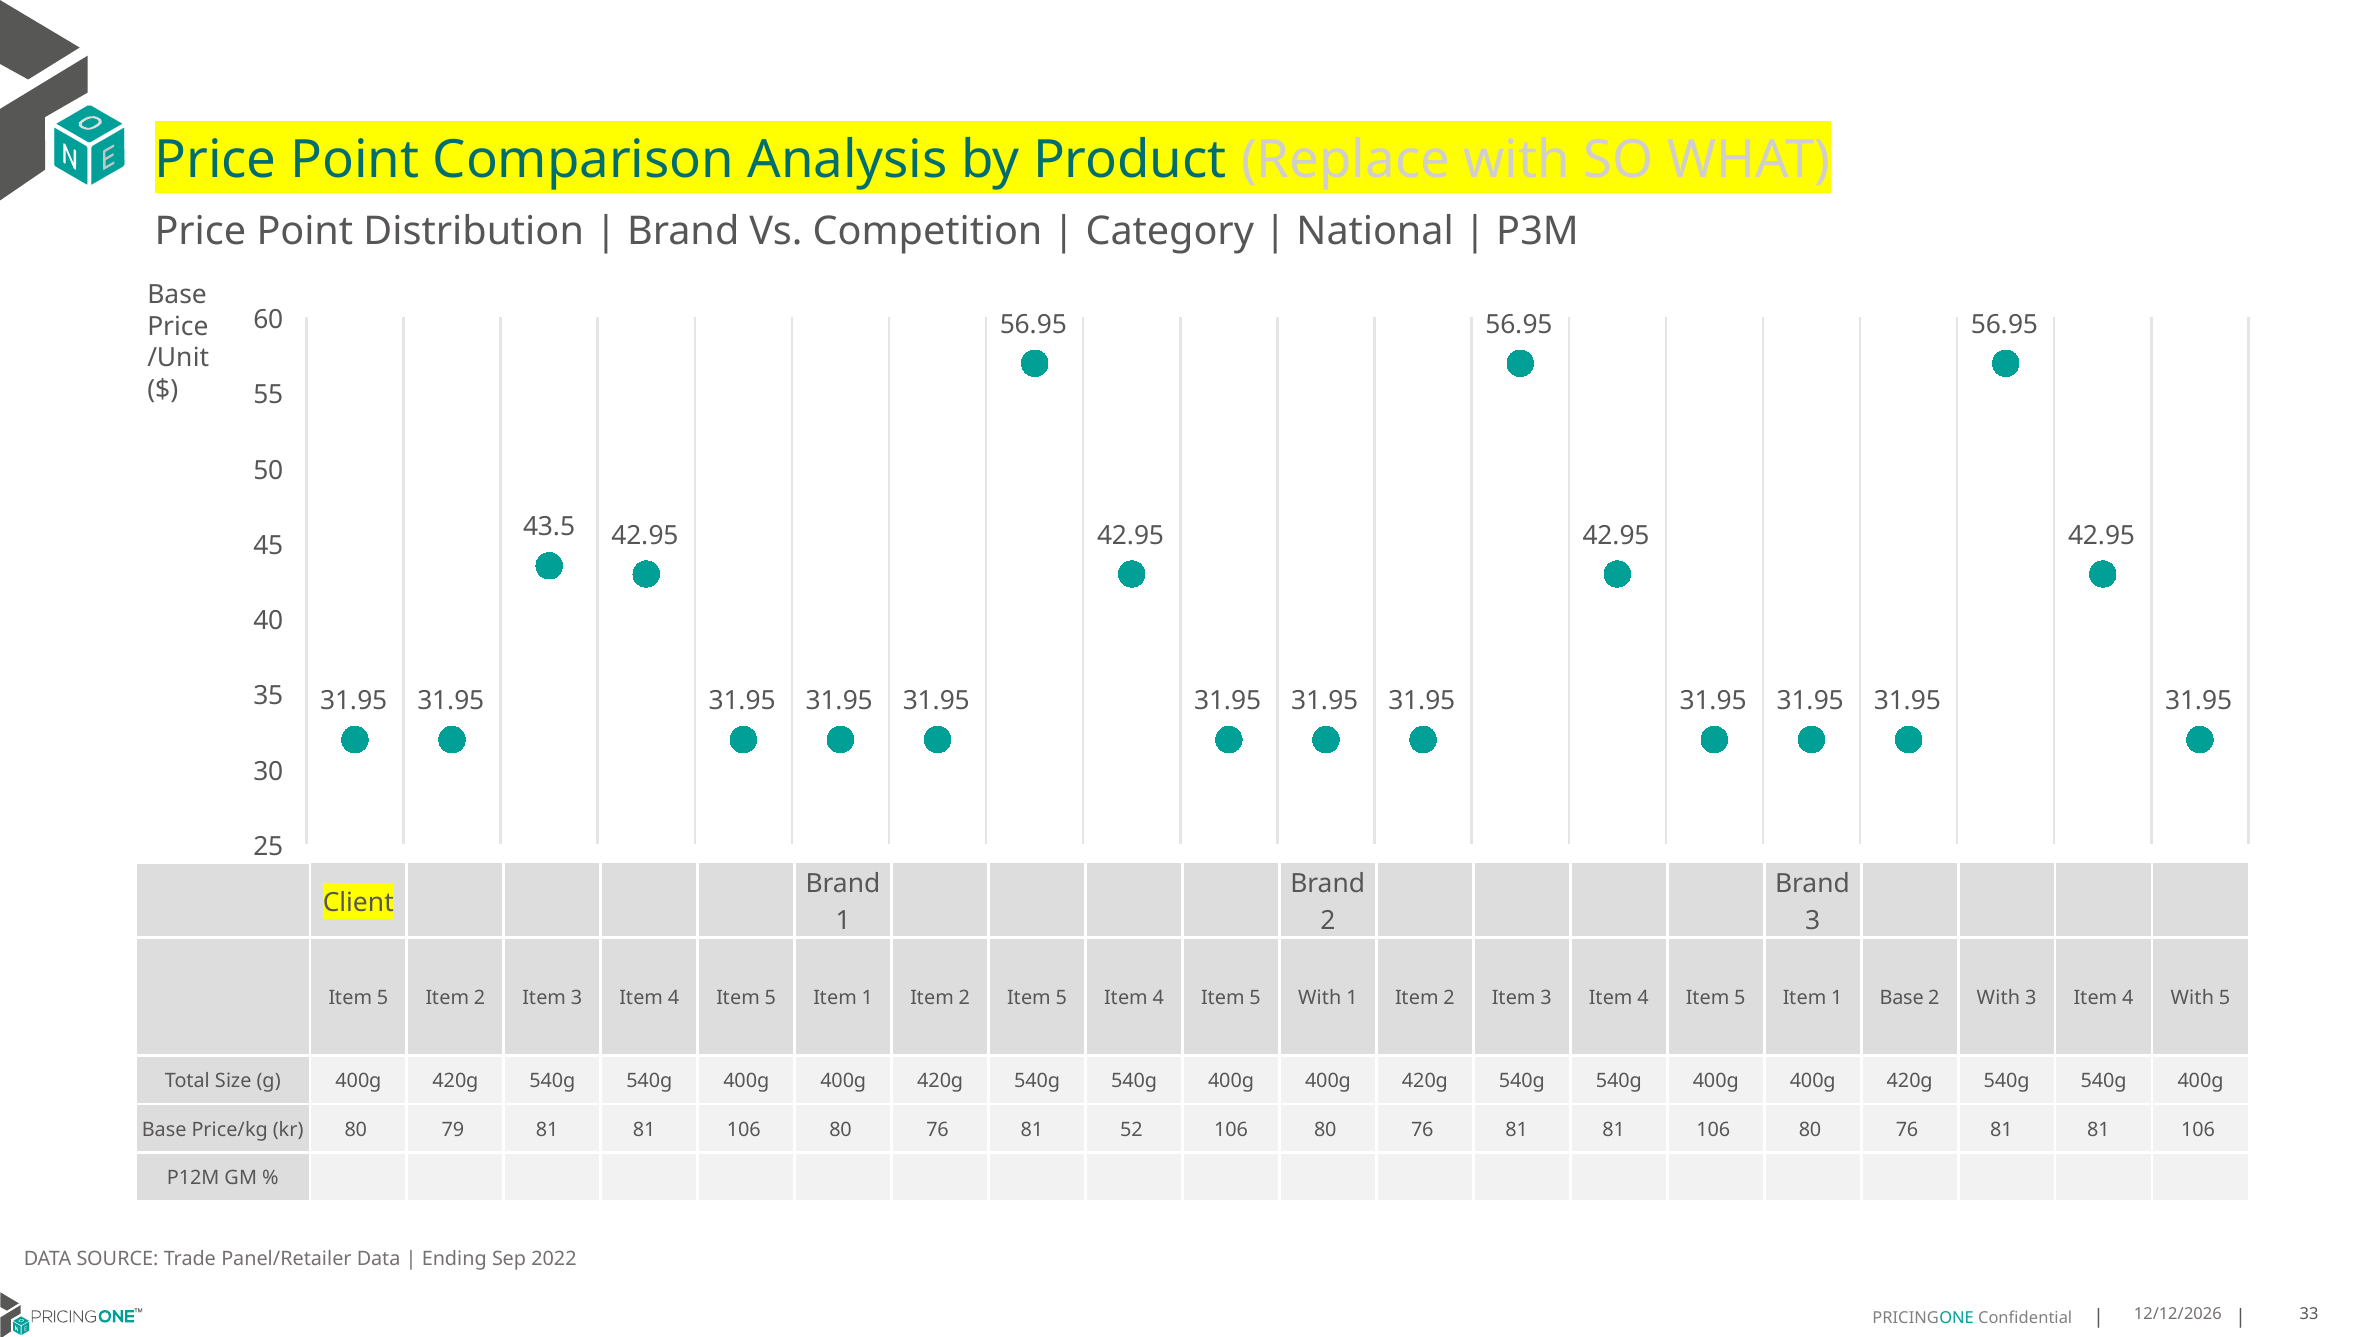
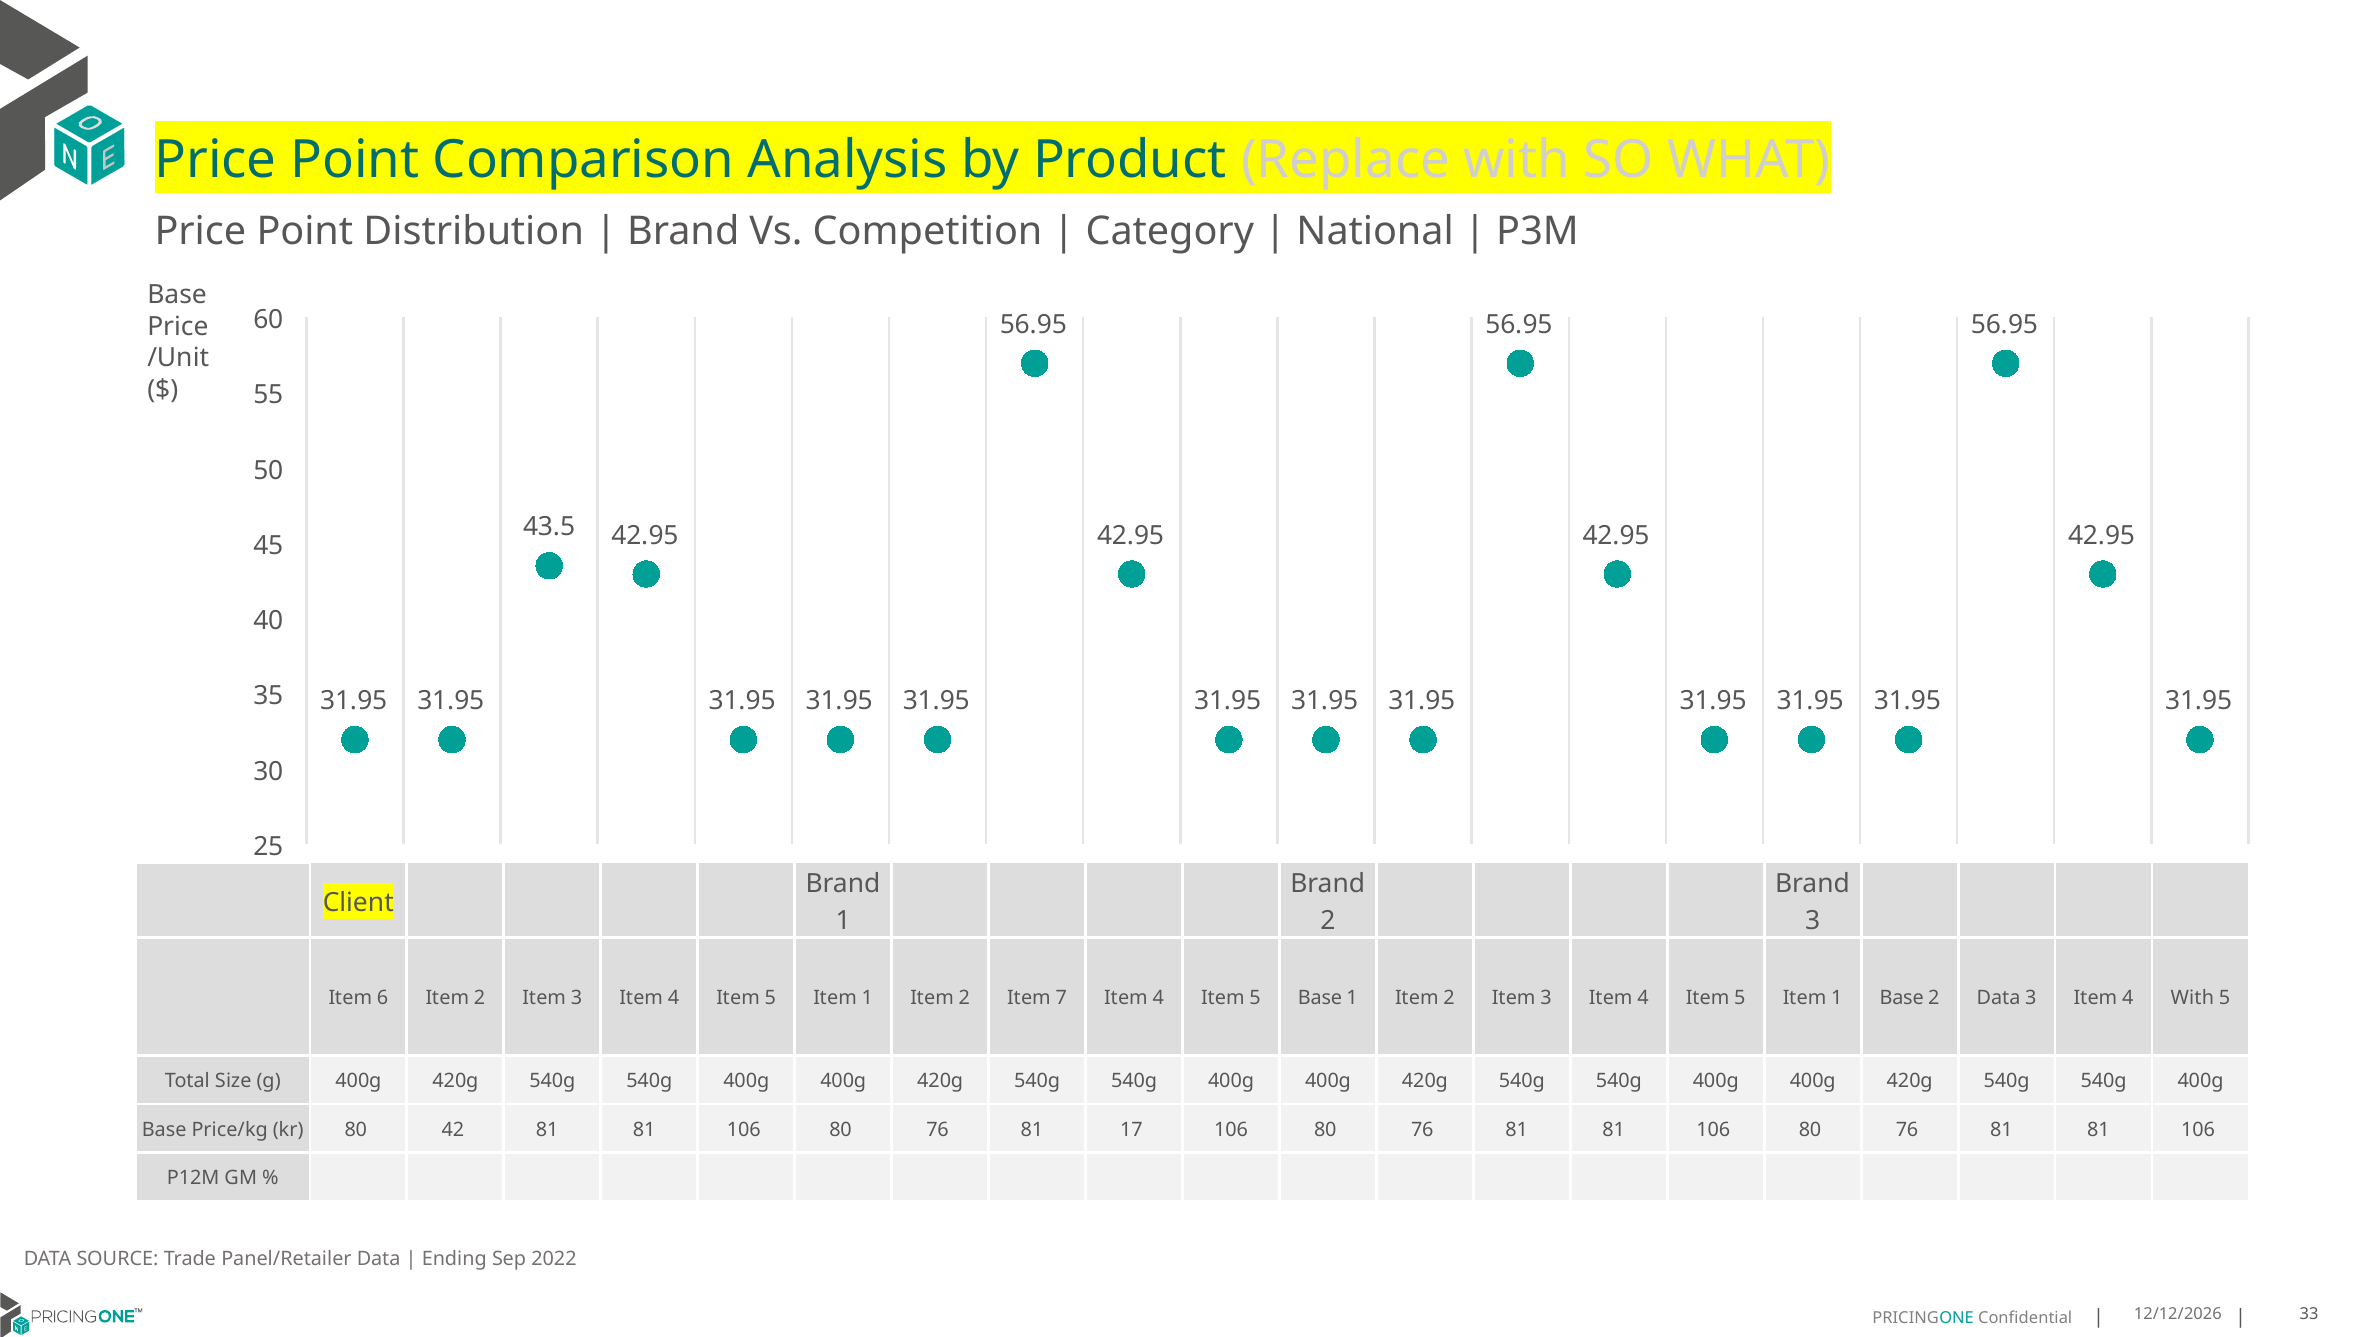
5 at (383, 998): 5 -> 6
2 Item 5: 5 -> 7
5 With: With -> Base
2 With: With -> Data
79: 79 -> 42
52: 52 -> 17
